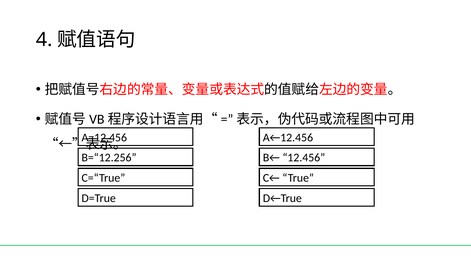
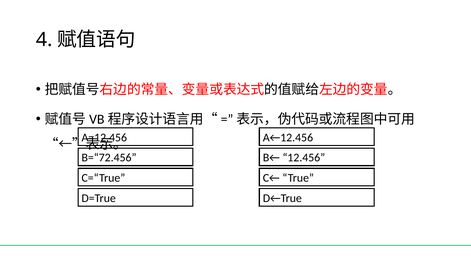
B=“12.256: B=“12.256 -> B=“72.456
